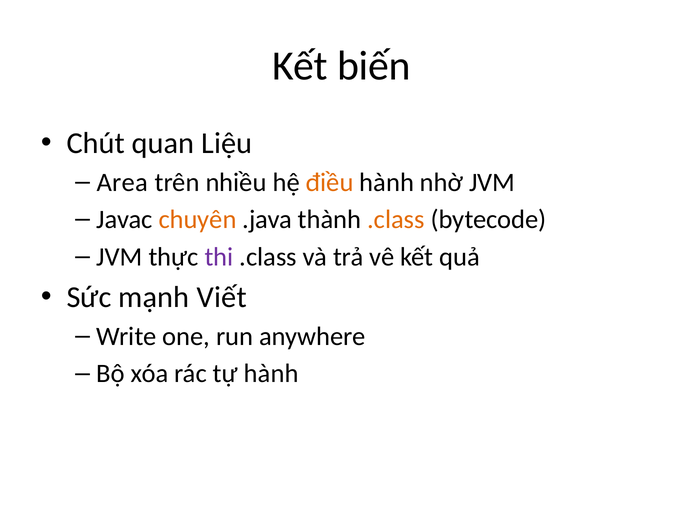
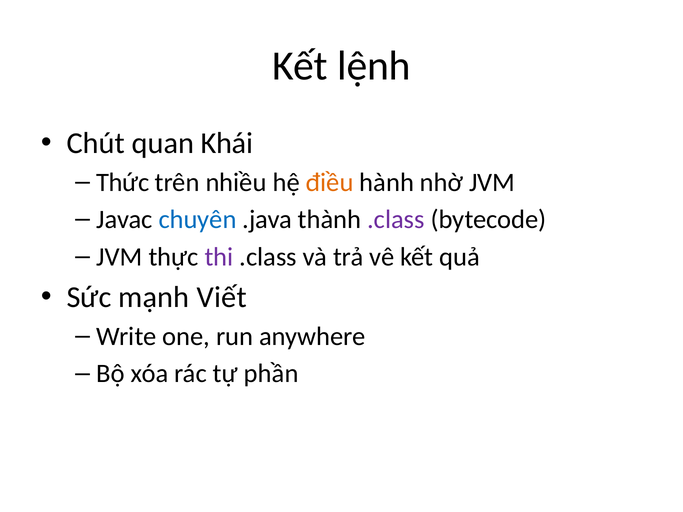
biến: biến -> lệnh
Liệu: Liệu -> Khái
Area: Area -> Thức
chuyên colour: orange -> blue
.class at (396, 220) colour: orange -> purple
tự hành: hành -> phần
